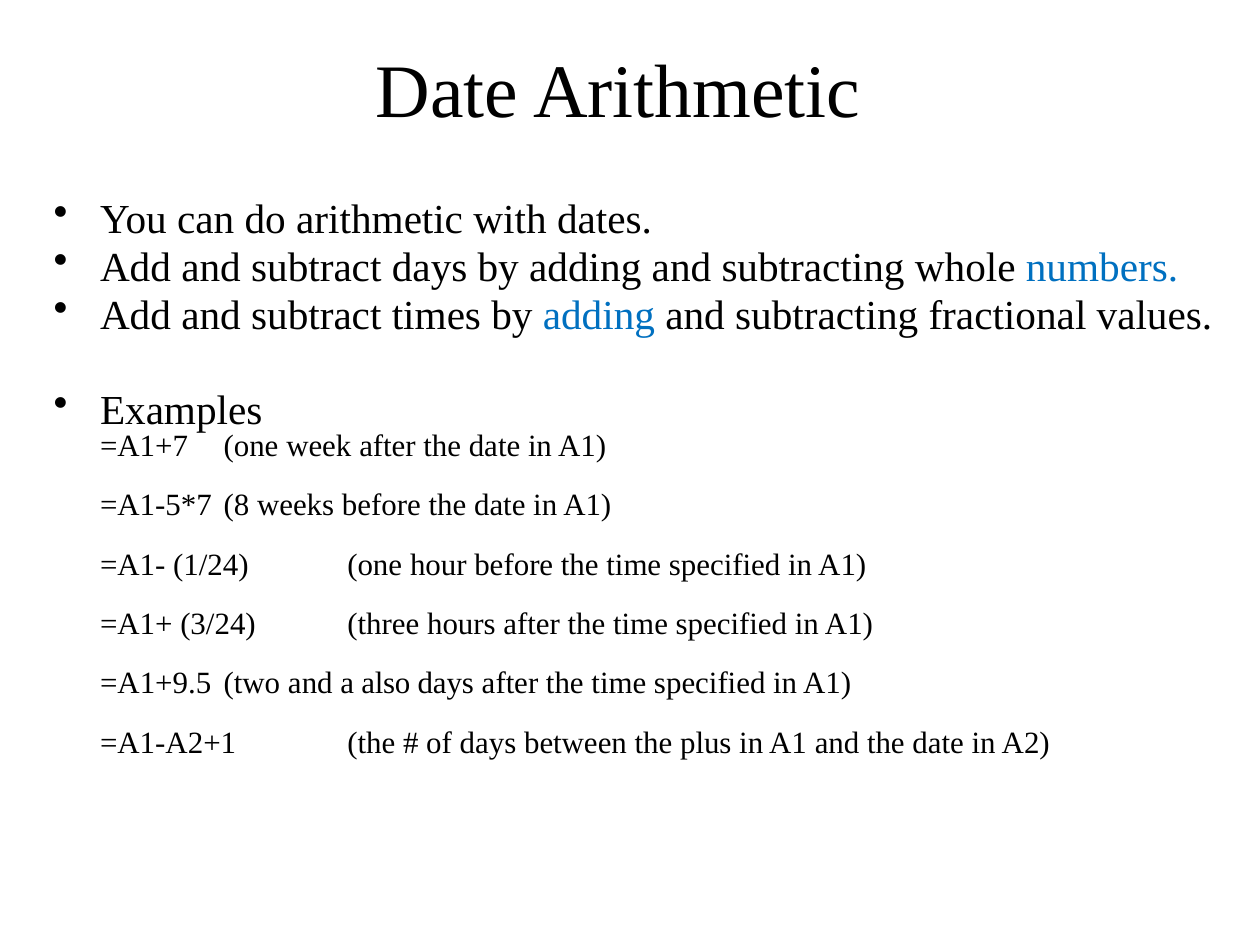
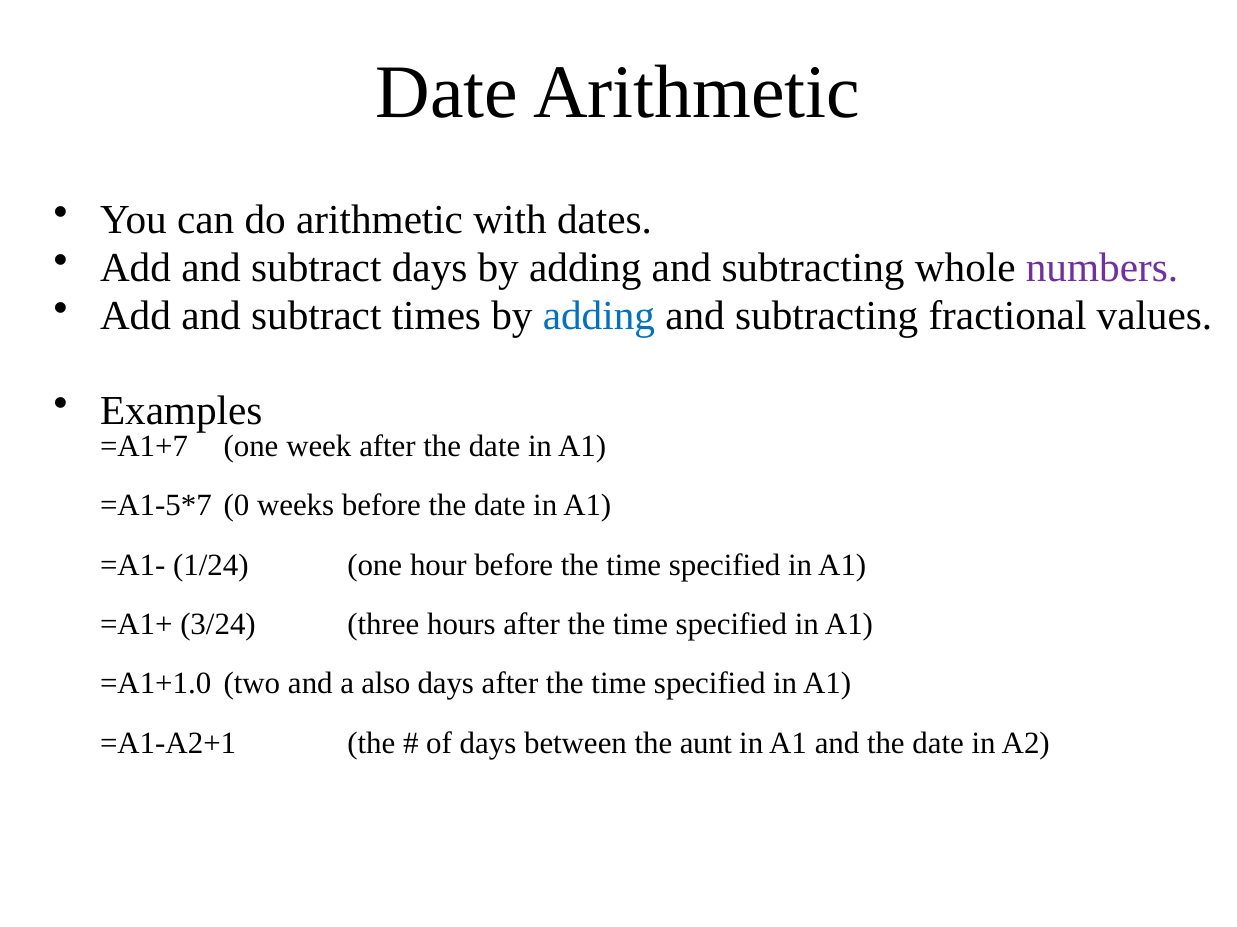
numbers colour: blue -> purple
8: 8 -> 0
=A1+9.5: =A1+9.5 -> =A1+1.0
plus: plus -> aunt
